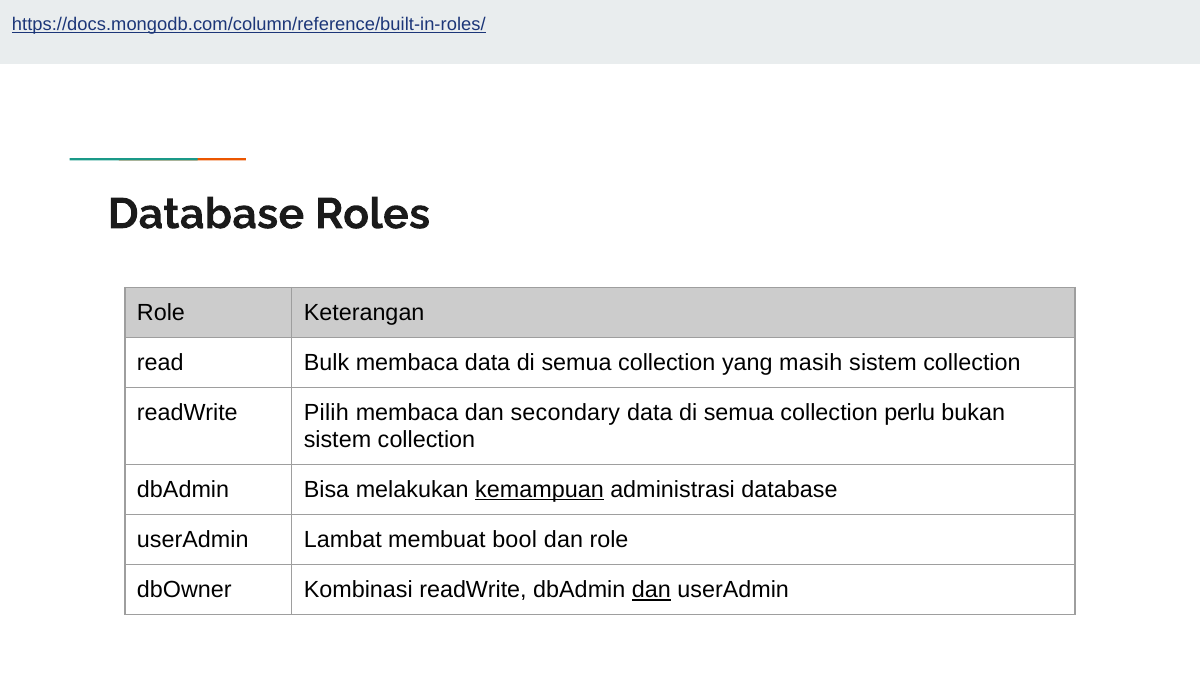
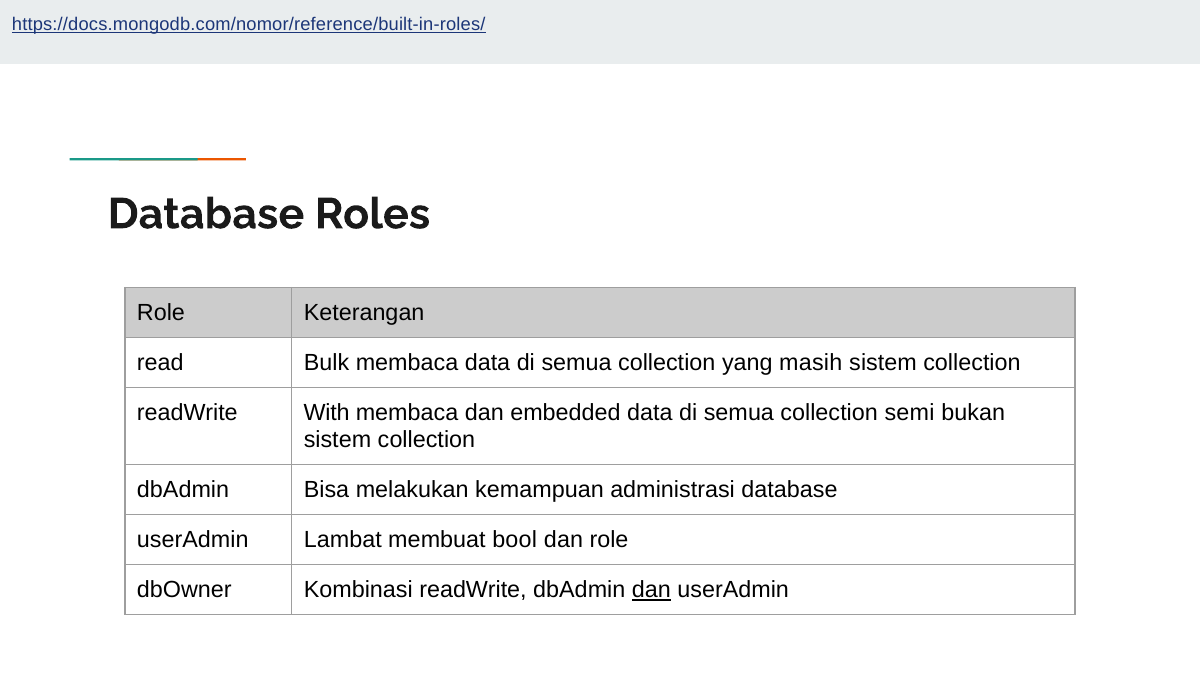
https://docs.mongodb.com/column/reference/built-in-roles/: https://docs.mongodb.com/column/reference/built-in-roles/ -> https://docs.mongodb.com/nomor/reference/built-in-roles/
Pilih: Pilih -> With
secondary: secondary -> embedded
perlu: perlu -> semi
kemampuan underline: present -> none
